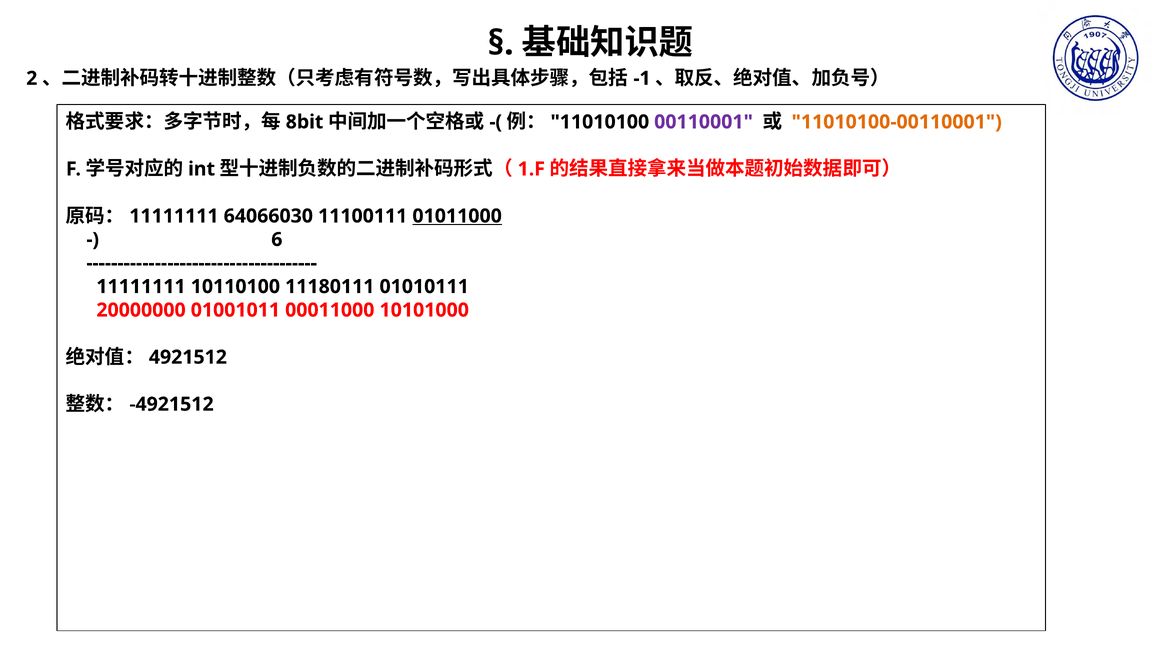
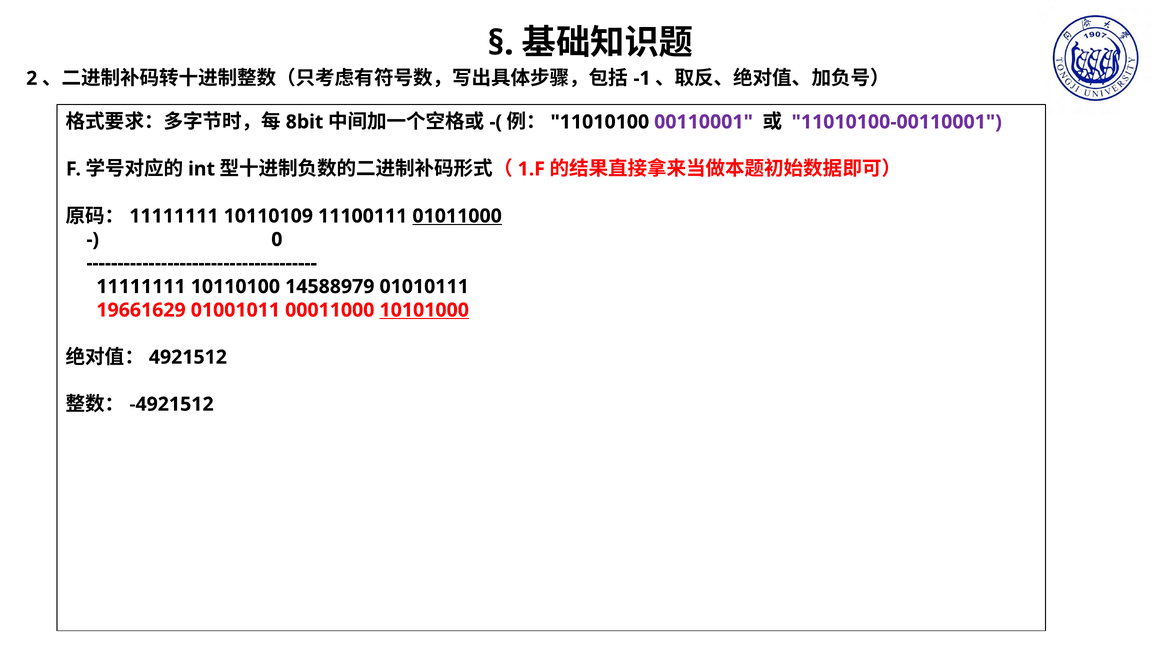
11010100-00110001 colour: orange -> purple
64066030: 64066030 -> 10110109
6: 6 -> 0
11180111: 11180111 -> 14588979
20000000: 20000000 -> 19661629
10101000 underline: none -> present
